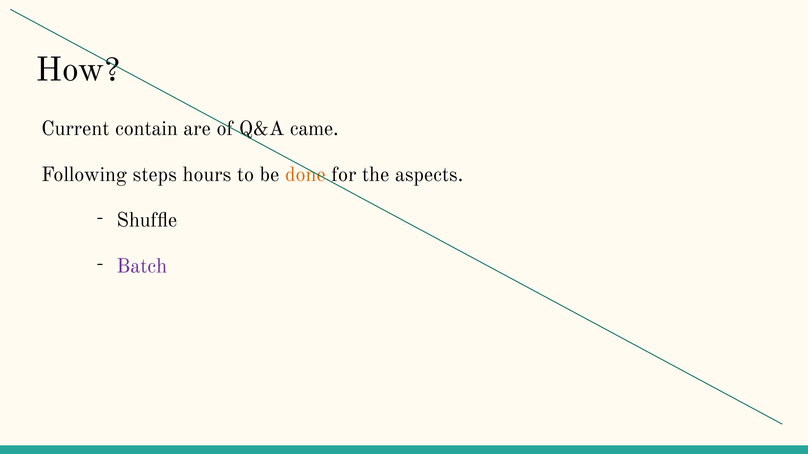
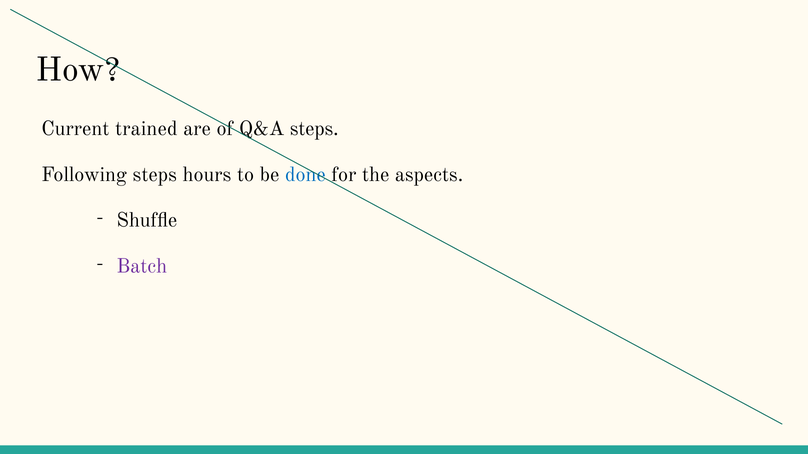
contain: contain -> trained
Q&A came: came -> steps
done colour: orange -> blue
